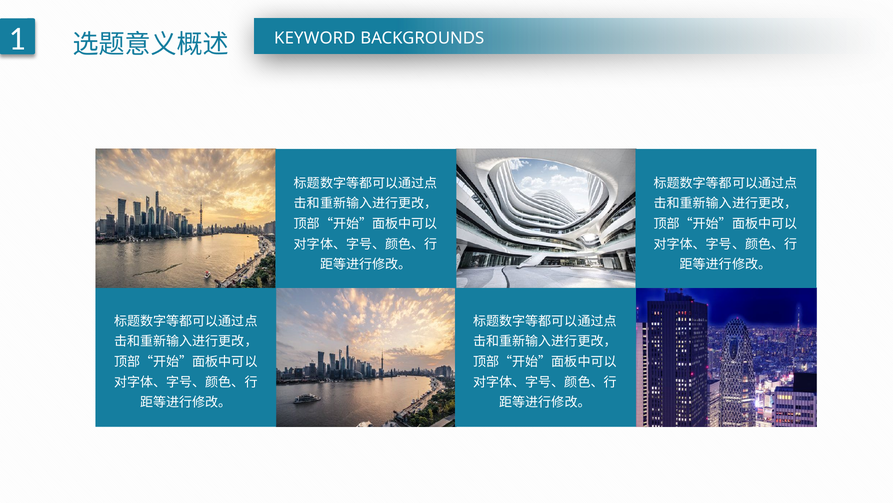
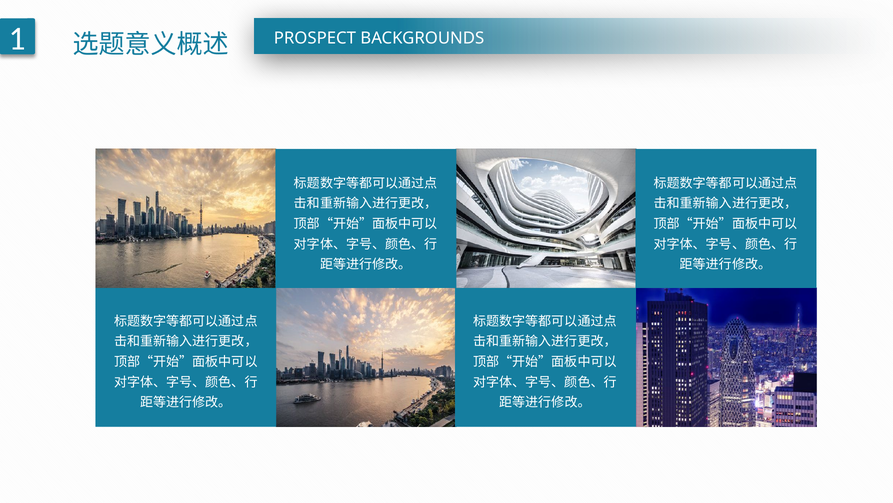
KEYWORD: KEYWORD -> PROSPECT
